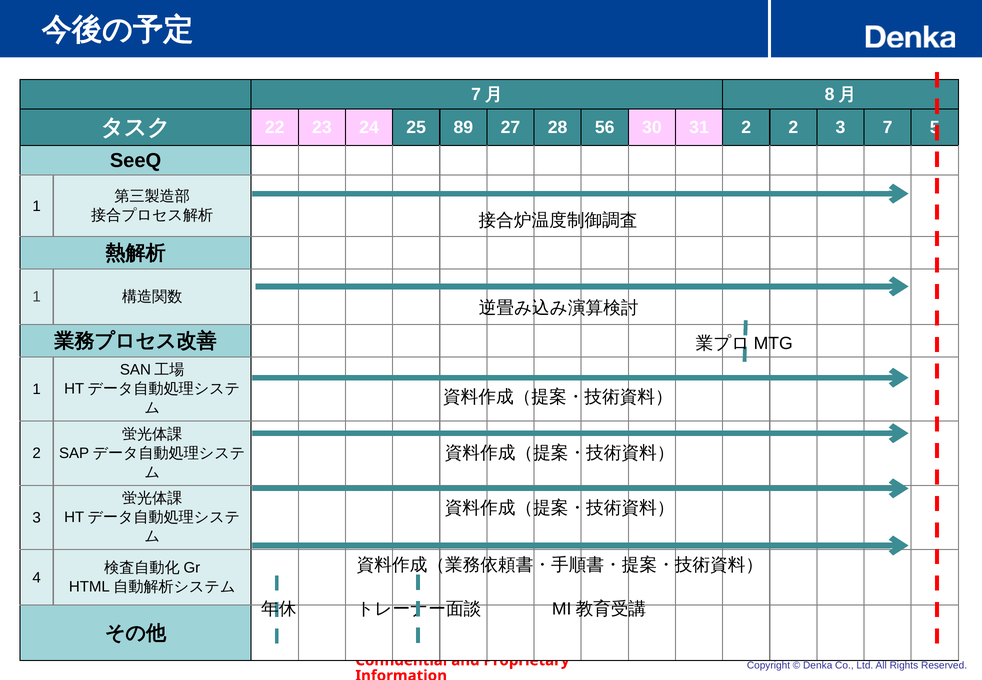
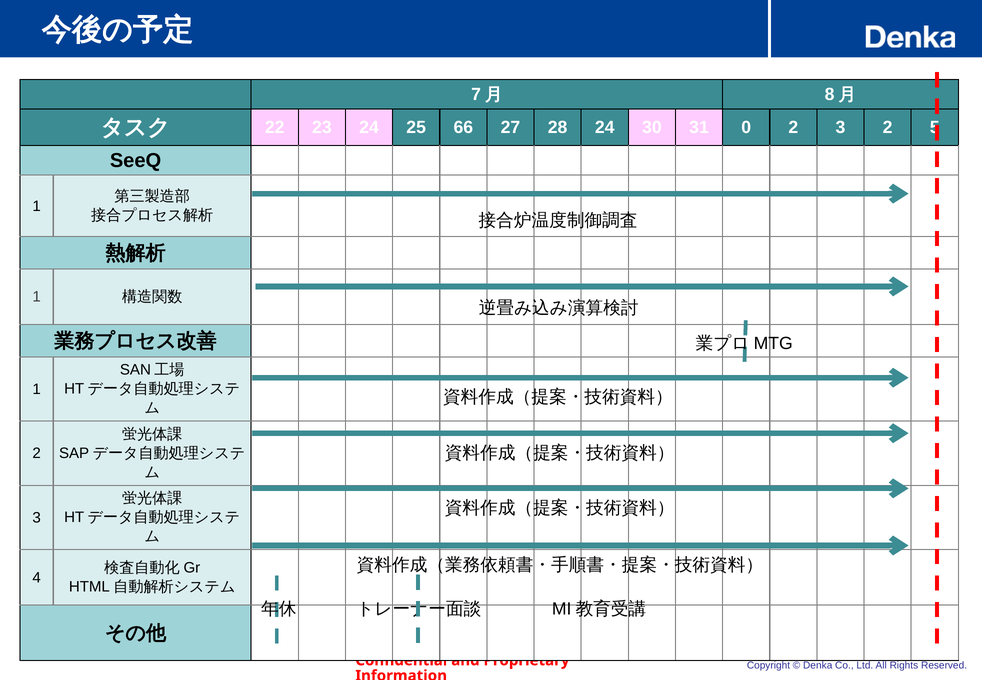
89: 89 -> 66
28 56: 56 -> 24
31 2: 2 -> 0
3 7: 7 -> 2
